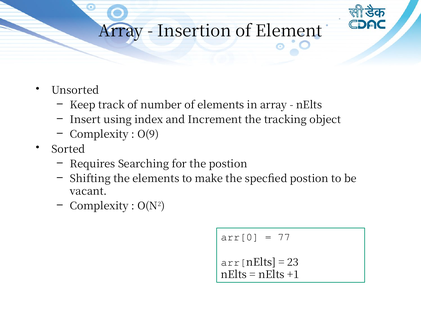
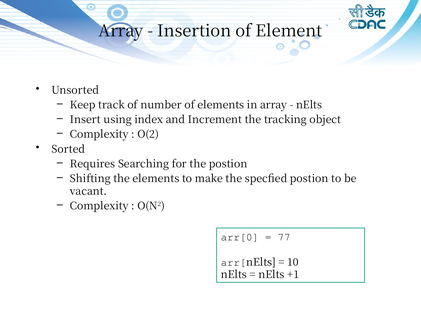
O(9: O(9 -> O(2
23: 23 -> 10
